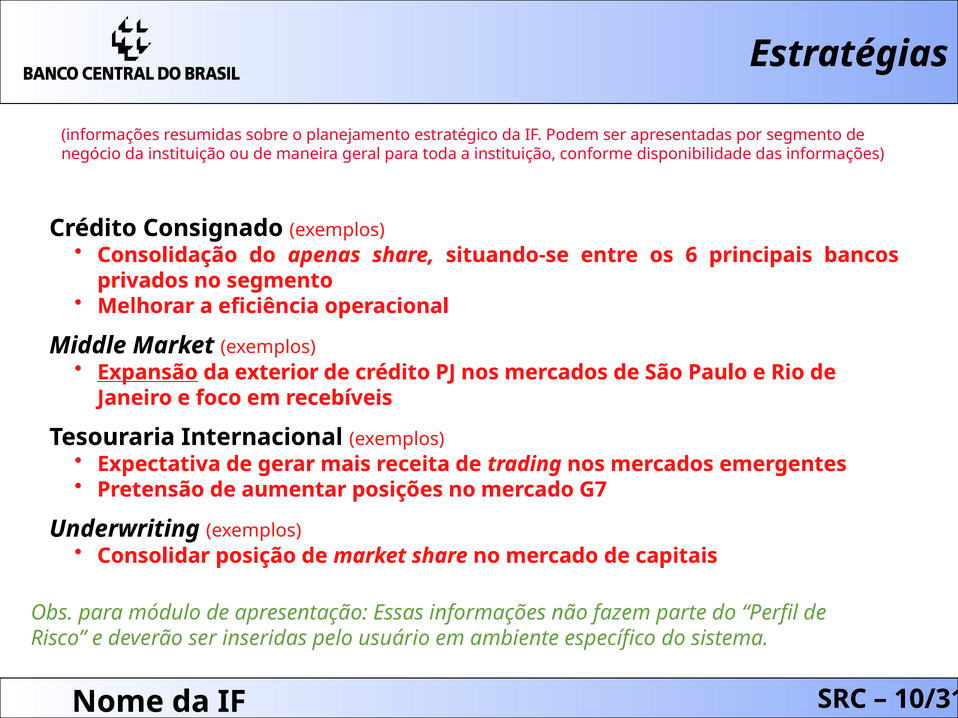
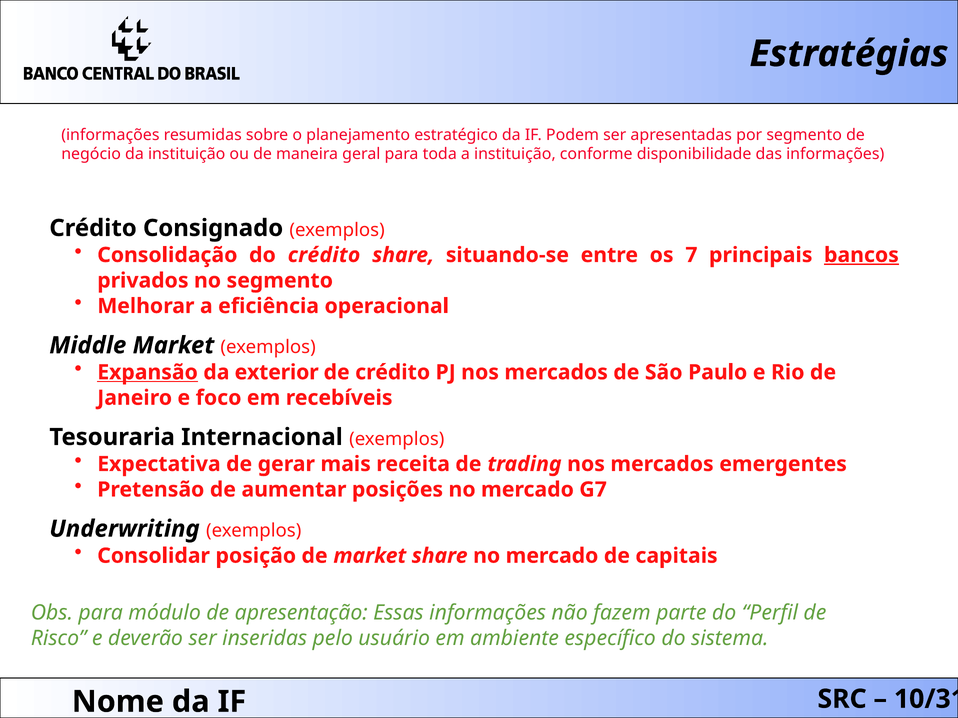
do apenas: apenas -> crédito
6: 6 -> 7
bancos underline: none -> present
